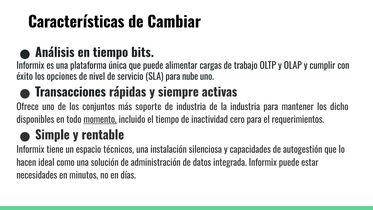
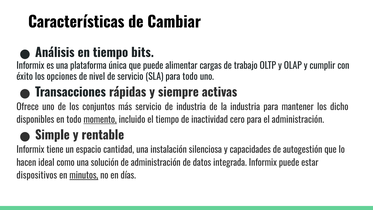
para nube: nube -> todo
más soporte: soporte -> servicio
el requerimientos: requerimientos -> administración
técnicos: técnicos -> cantidad
necesidades: necesidades -> dispositivos
minutos underline: none -> present
